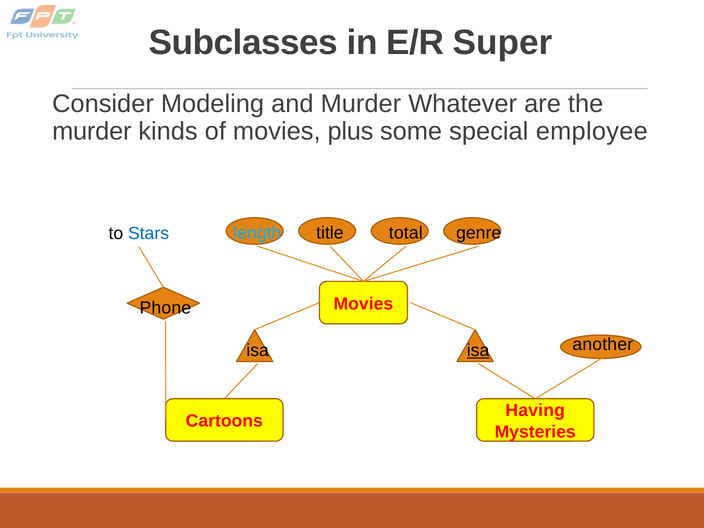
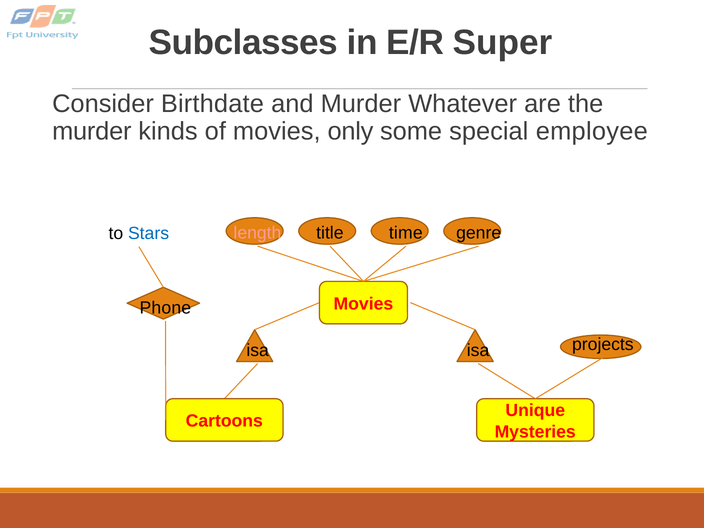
Modeling: Modeling -> Birthdate
plus: plus -> only
length colour: light blue -> pink
total: total -> time
another: another -> projects
isa at (478, 350) underline: present -> none
Having: Having -> Unique
